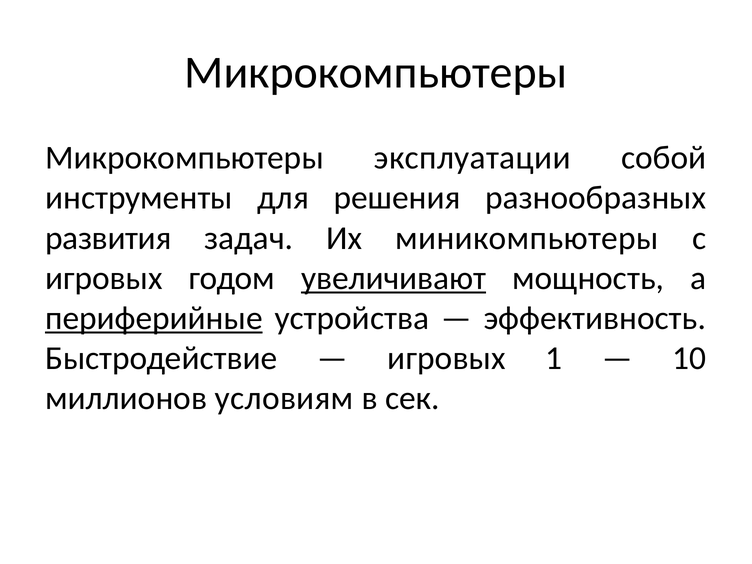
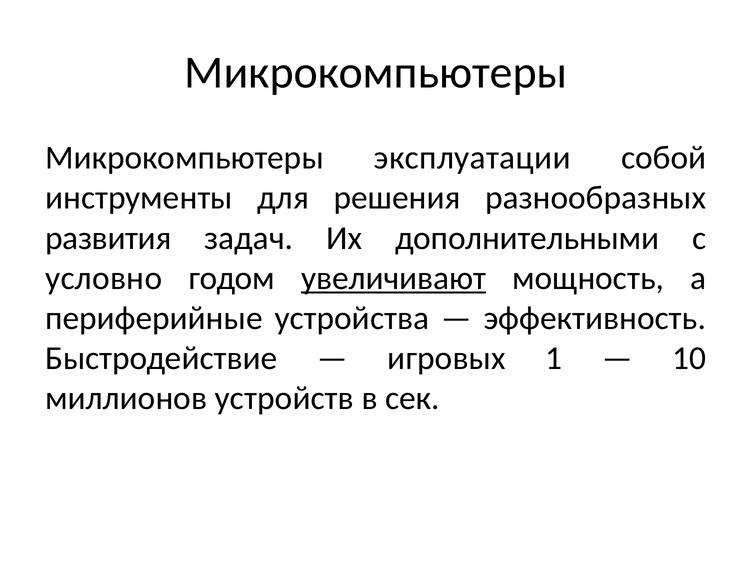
миникомпьютеры: миникомпьютеры -> дополнительными
игровых at (104, 278): игровых -> условно
периферийные underline: present -> none
условиям: условиям -> устройств
